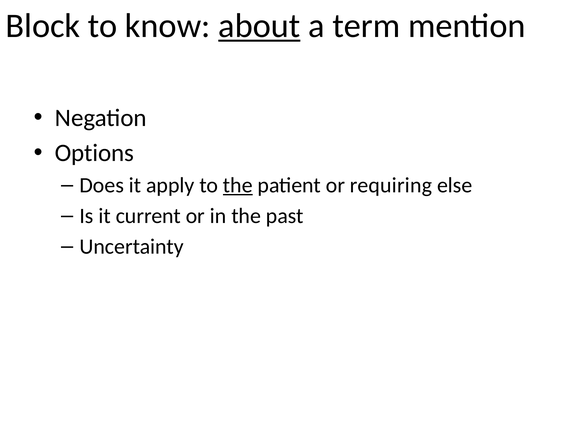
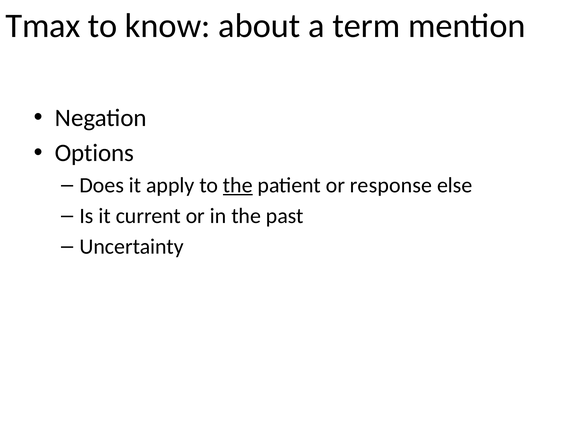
Block: Block -> Tmax
about underline: present -> none
requiring: requiring -> response
